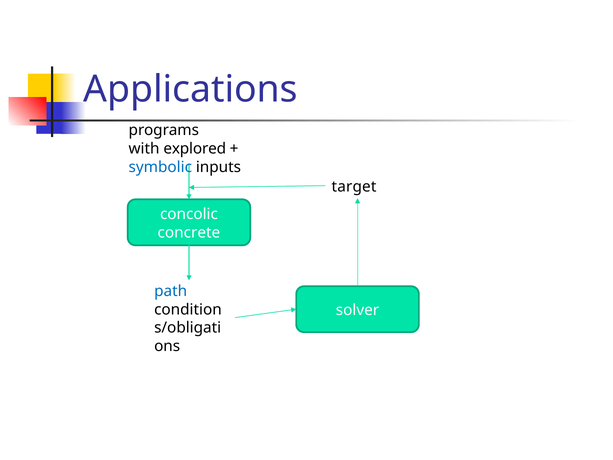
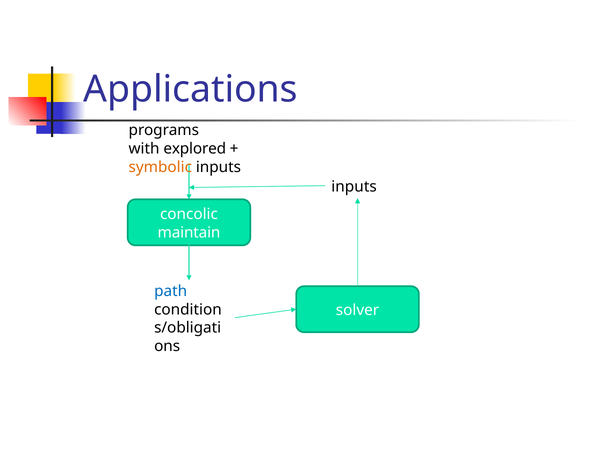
symbolic colour: blue -> orange
target at (354, 187): target -> inputs
concrete: concrete -> maintain
